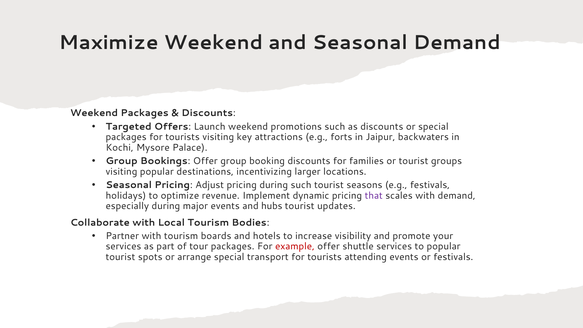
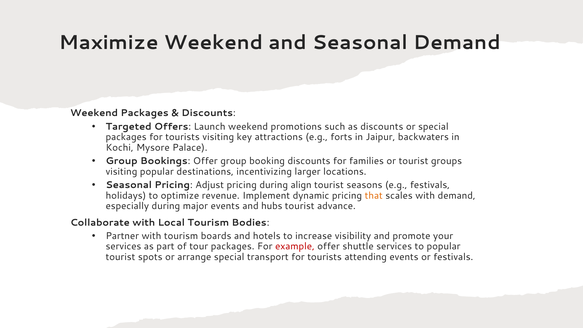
during such: such -> align
that colour: purple -> orange
updates: updates -> advance
